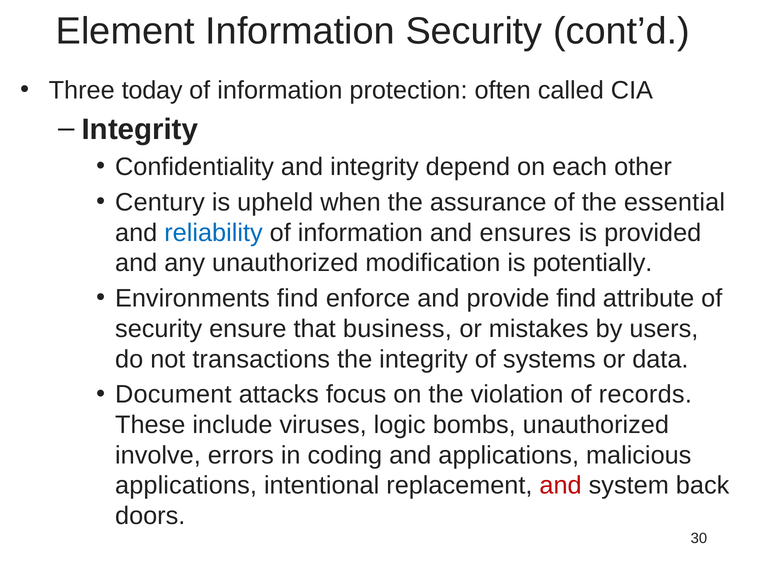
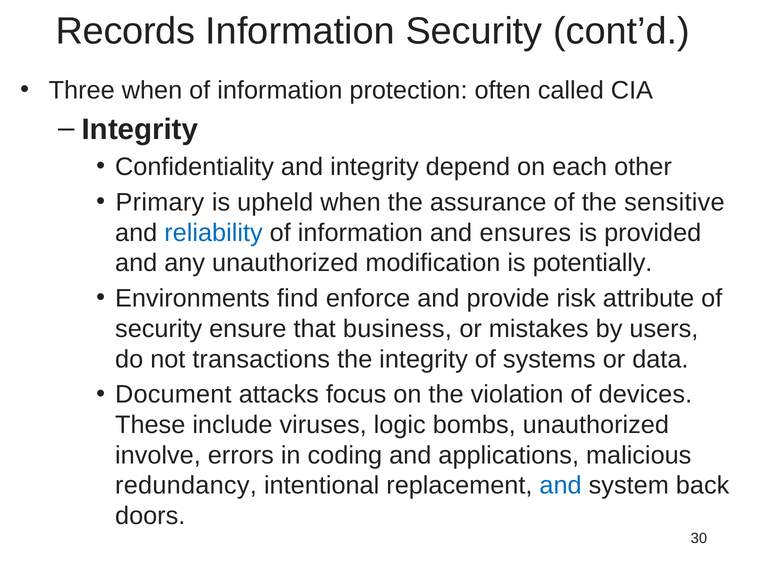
Element: Element -> Records
Three today: today -> when
Century: Century -> Primary
essential: essential -> sensitive
provide find: find -> risk
records: records -> devices
applications at (186, 486): applications -> redundancy
and at (561, 486) colour: red -> blue
